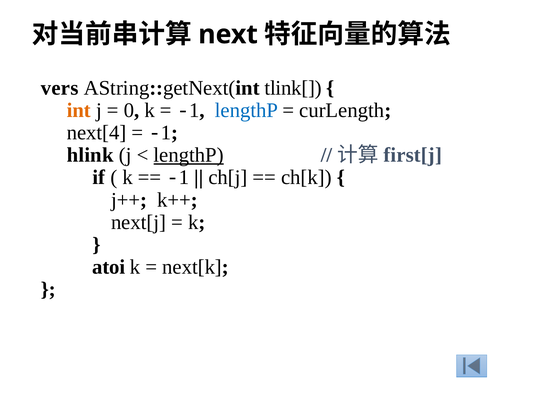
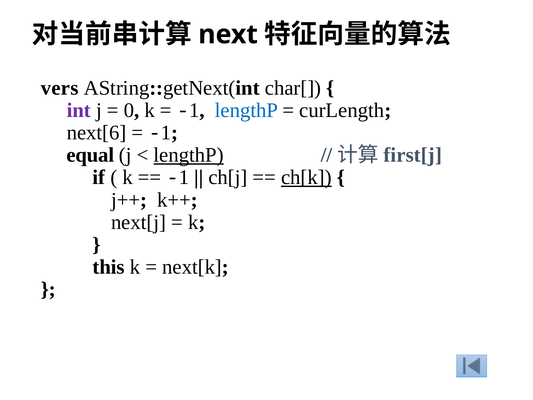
tlink[: tlink[ -> char[
int colour: orange -> purple
next[4: next[4 -> next[6
hlink: hlink -> equal
ch[k underline: none -> present
atoi: atoi -> this
